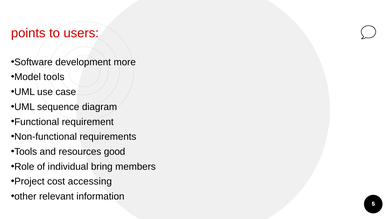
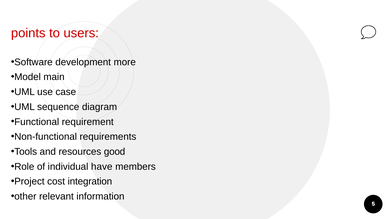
Model tools: tools -> main
bring: bring -> have
accessing: accessing -> integration
